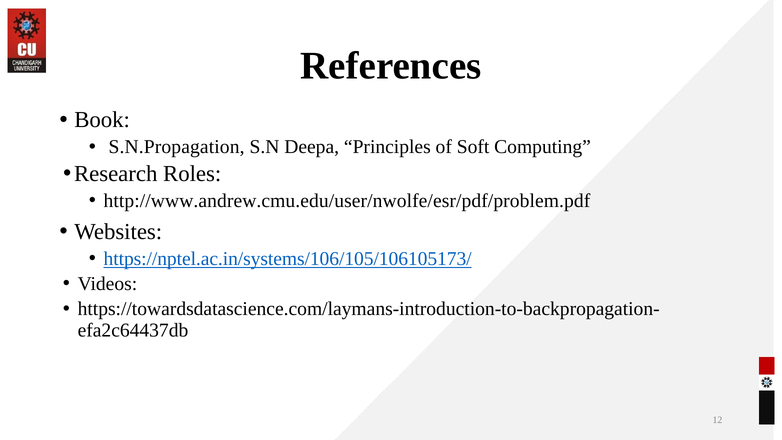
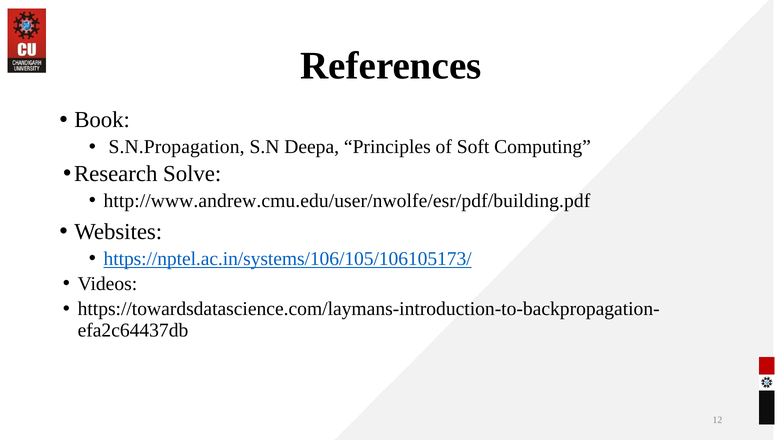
Roles: Roles -> Solve
http://www.andrew.cmu.edu/user/nwolfe/esr/pdf/problem.pdf: http://www.andrew.cmu.edu/user/nwolfe/esr/pdf/problem.pdf -> http://www.andrew.cmu.edu/user/nwolfe/esr/pdf/building.pdf
